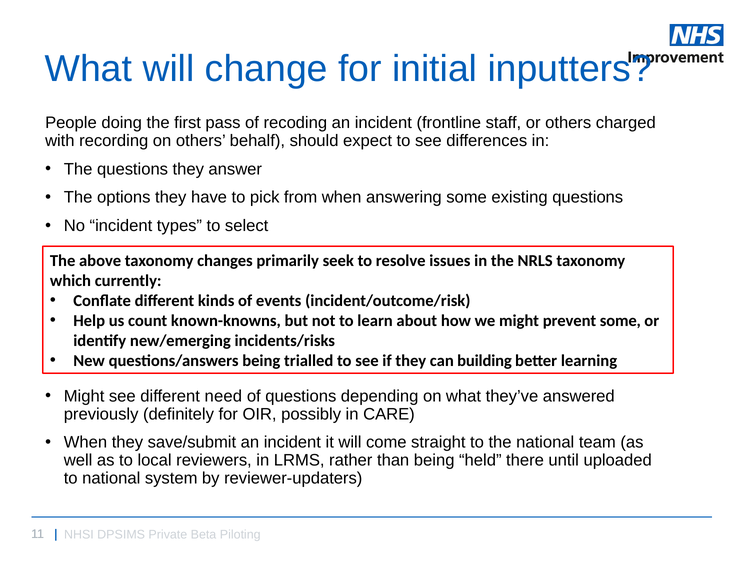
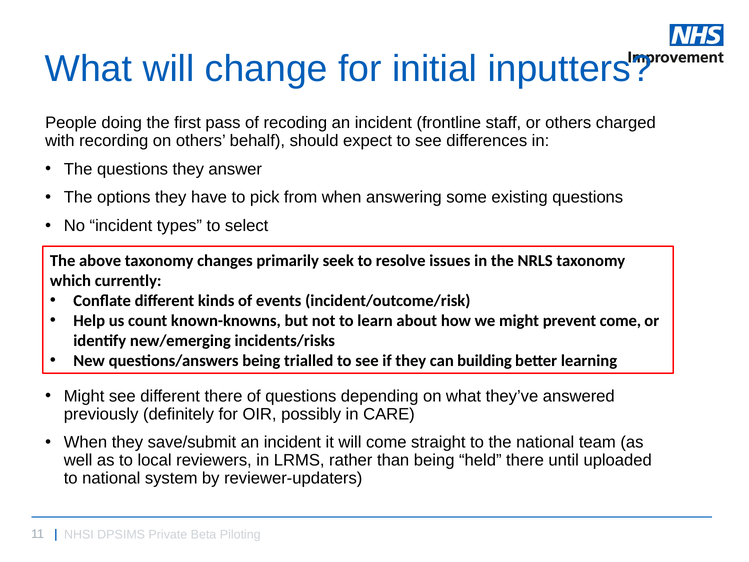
prevent some: some -> come
different need: need -> there
